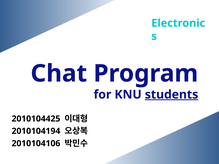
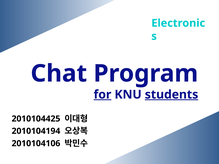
for underline: none -> present
